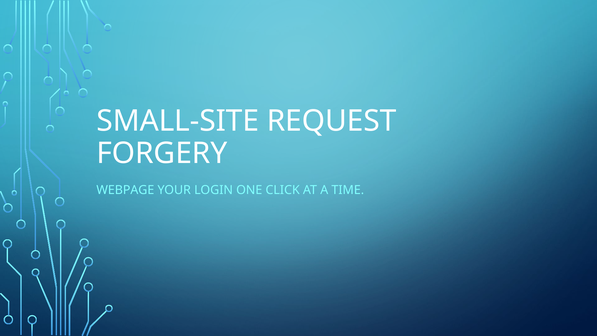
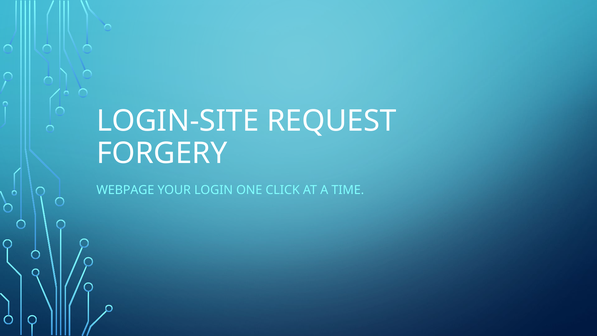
SMALL-SITE: SMALL-SITE -> LOGIN-SITE
